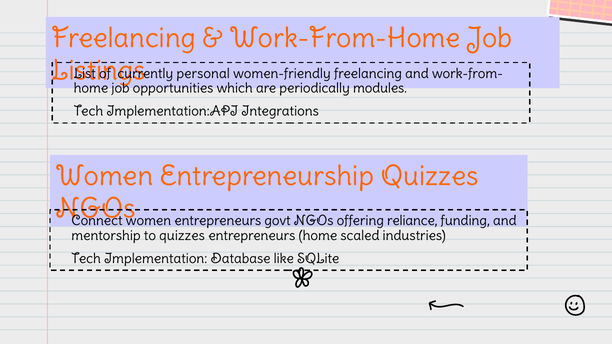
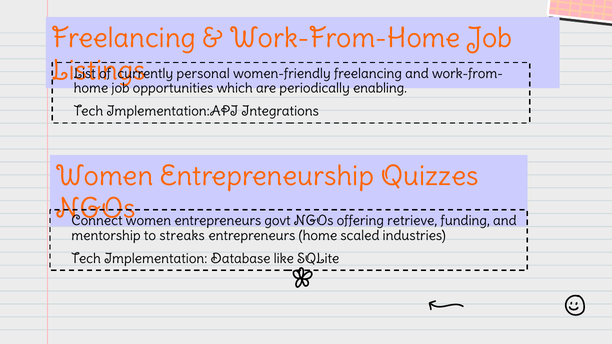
modules: modules -> enabling
reliance: reliance -> retrieve
to quizzes: quizzes -> streaks
